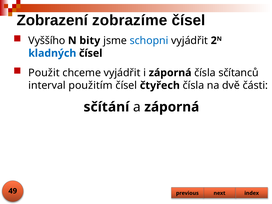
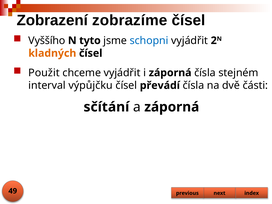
bity: bity -> tyto
kladných colour: blue -> orange
sčítanců: sčítanců -> stejném
použitím: použitím -> výpůjčku
čtyřech: čtyřech -> převádí
